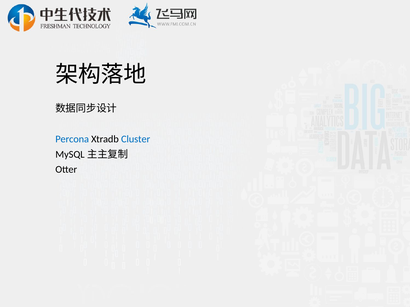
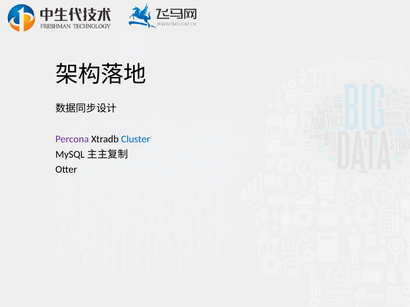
Percona colour: blue -> purple
